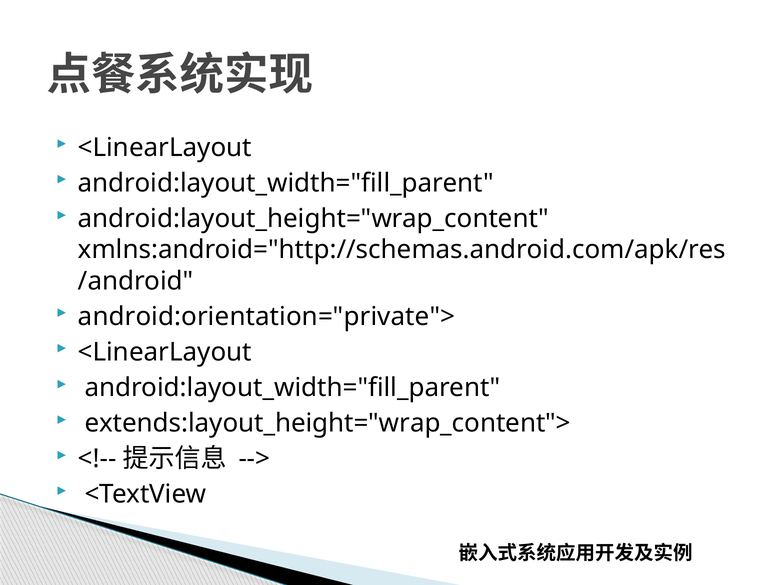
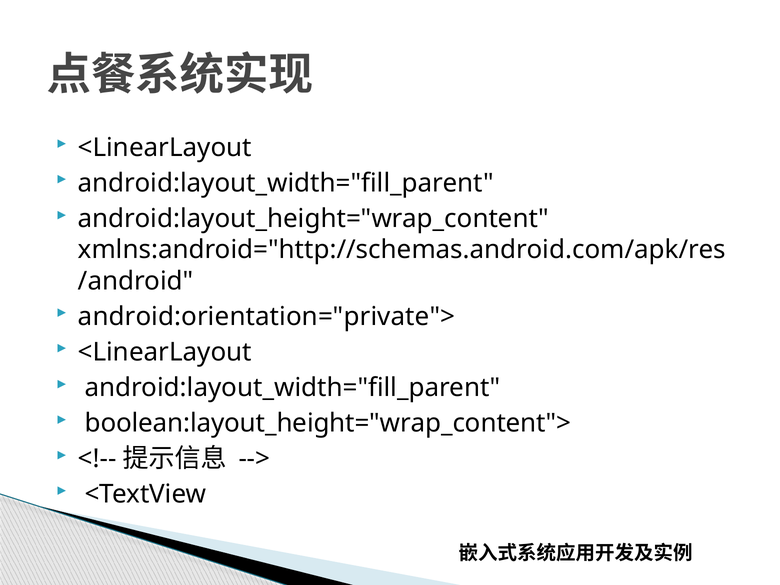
extends:layout_height="wrap_content">: extends:layout_height="wrap_content"> -> boolean:layout_height="wrap_content">
